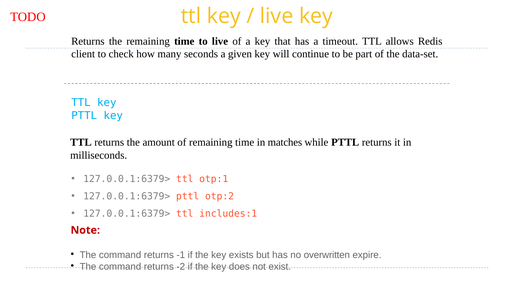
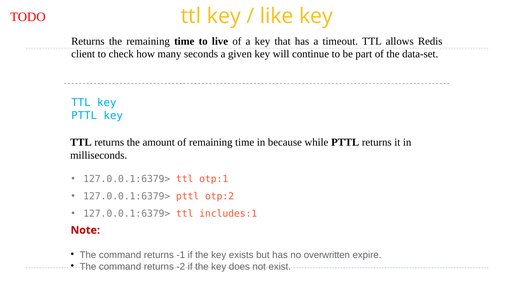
live at (277, 16): live -> like
matches: matches -> because
